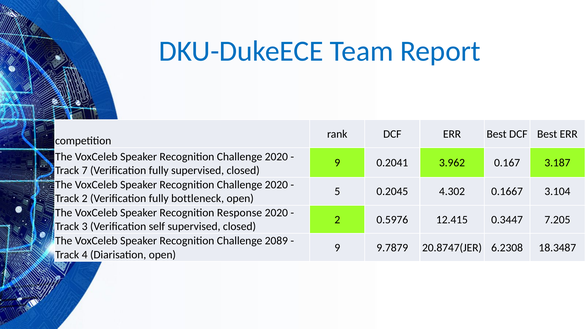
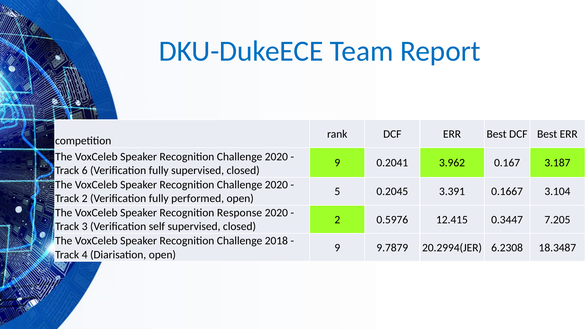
7: 7 -> 6
4.302: 4.302 -> 3.391
bottleneck: bottleneck -> performed
2089: 2089 -> 2018
20.8747(JER: 20.8747(JER -> 20.2994(JER
